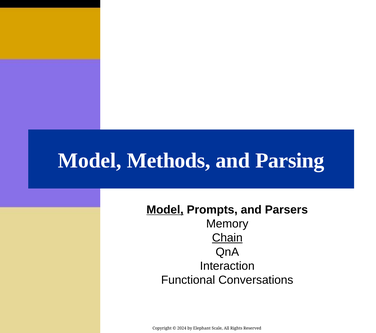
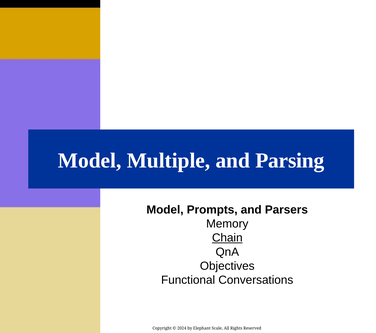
Methods: Methods -> Multiple
Model at (165, 210) underline: present -> none
Interaction: Interaction -> Objectives
